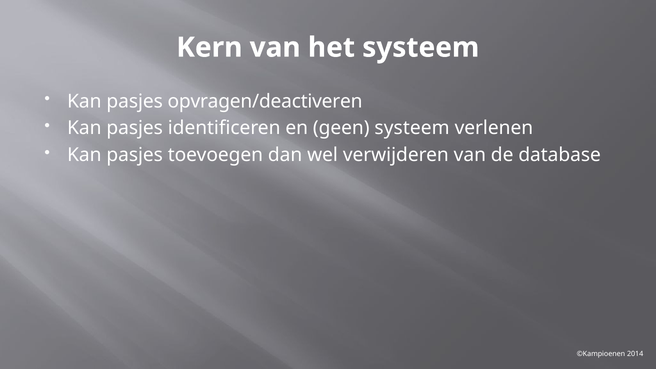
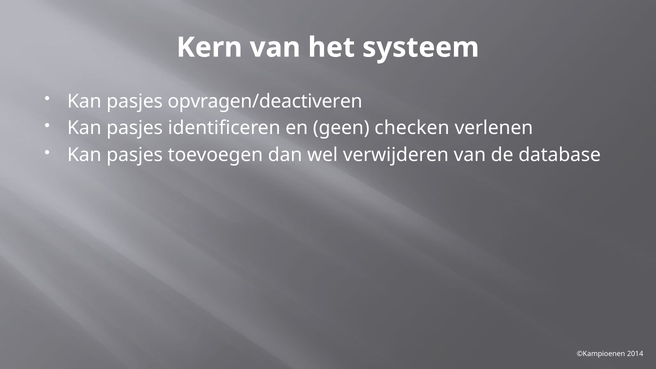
geen systeem: systeem -> checken
